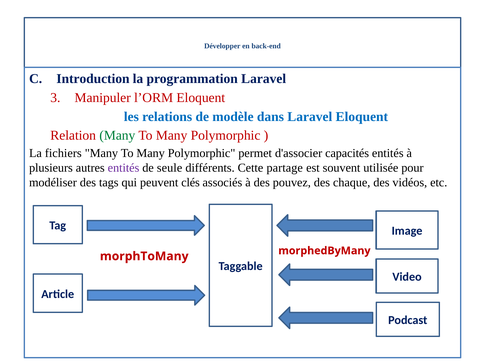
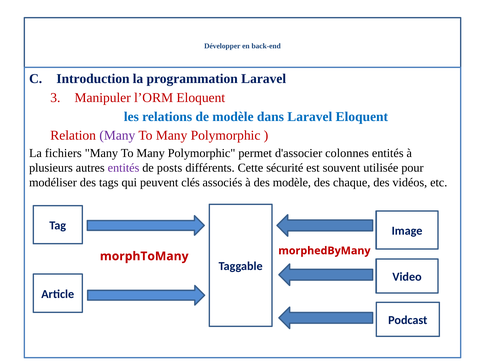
Many at (117, 135) colour: green -> purple
capacités: capacités -> colonnes
seule: seule -> posts
partage: partage -> sécurité
des pouvez: pouvez -> modèle
